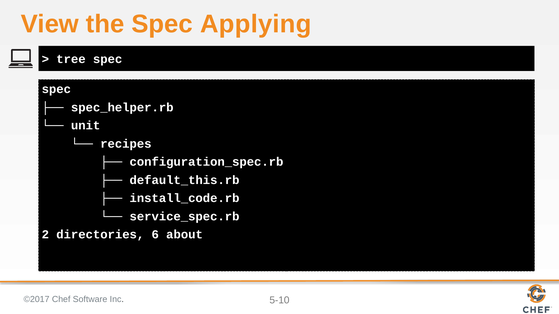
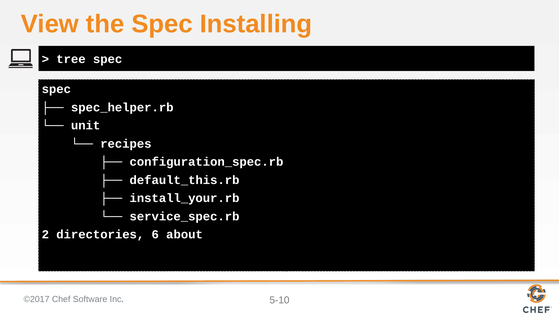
Applying: Applying -> Installing
install_code.rb: install_code.rb -> install_your.rb
